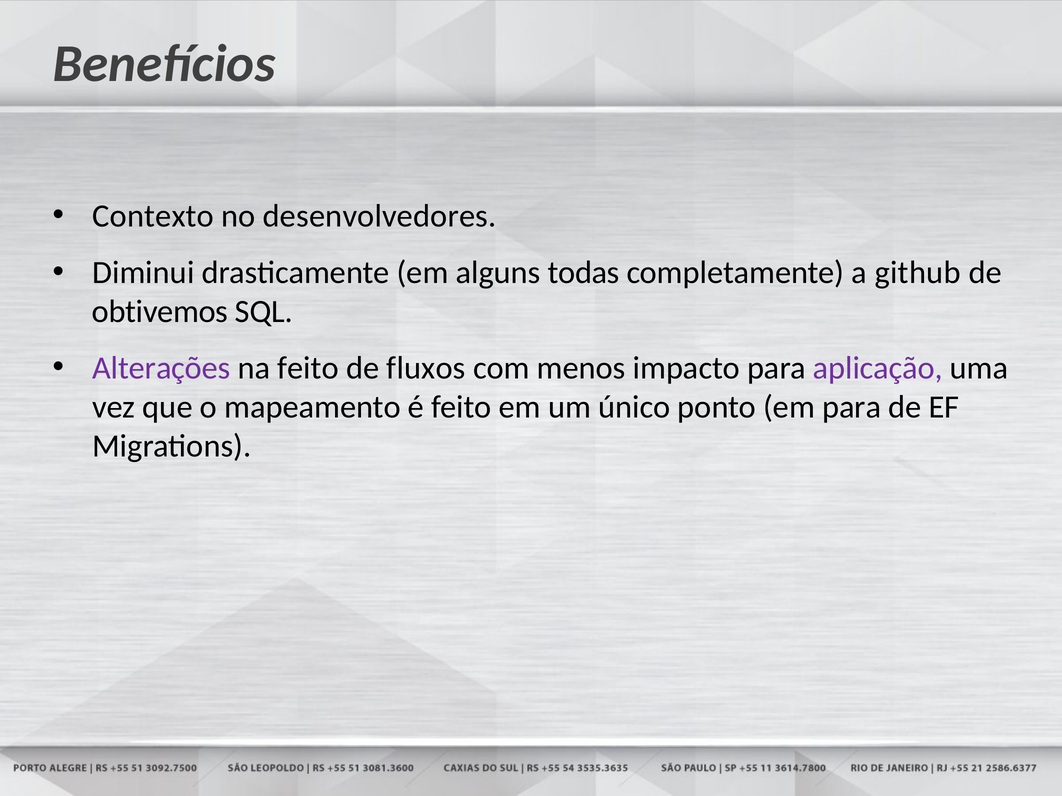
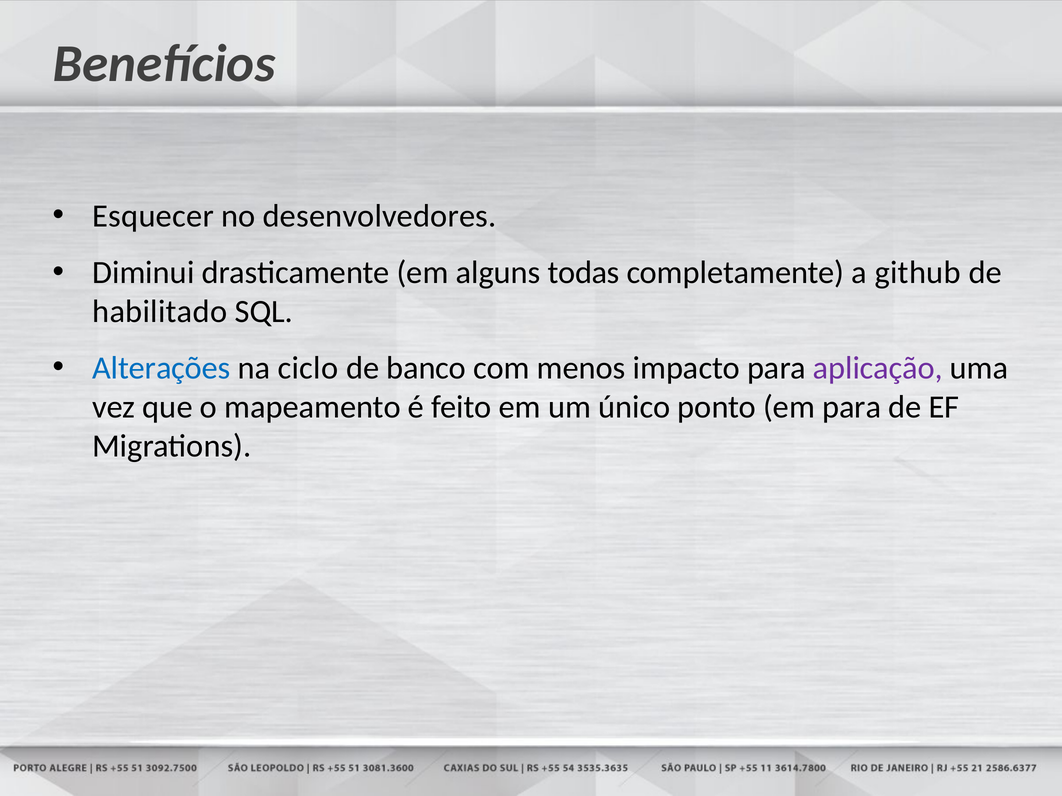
Contexto: Contexto -> Esquecer
obtivemos: obtivemos -> habilitado
Alterações colour: purple -> blue
na feito: feito -> ciclo
fluxos: fluxos -> banco
